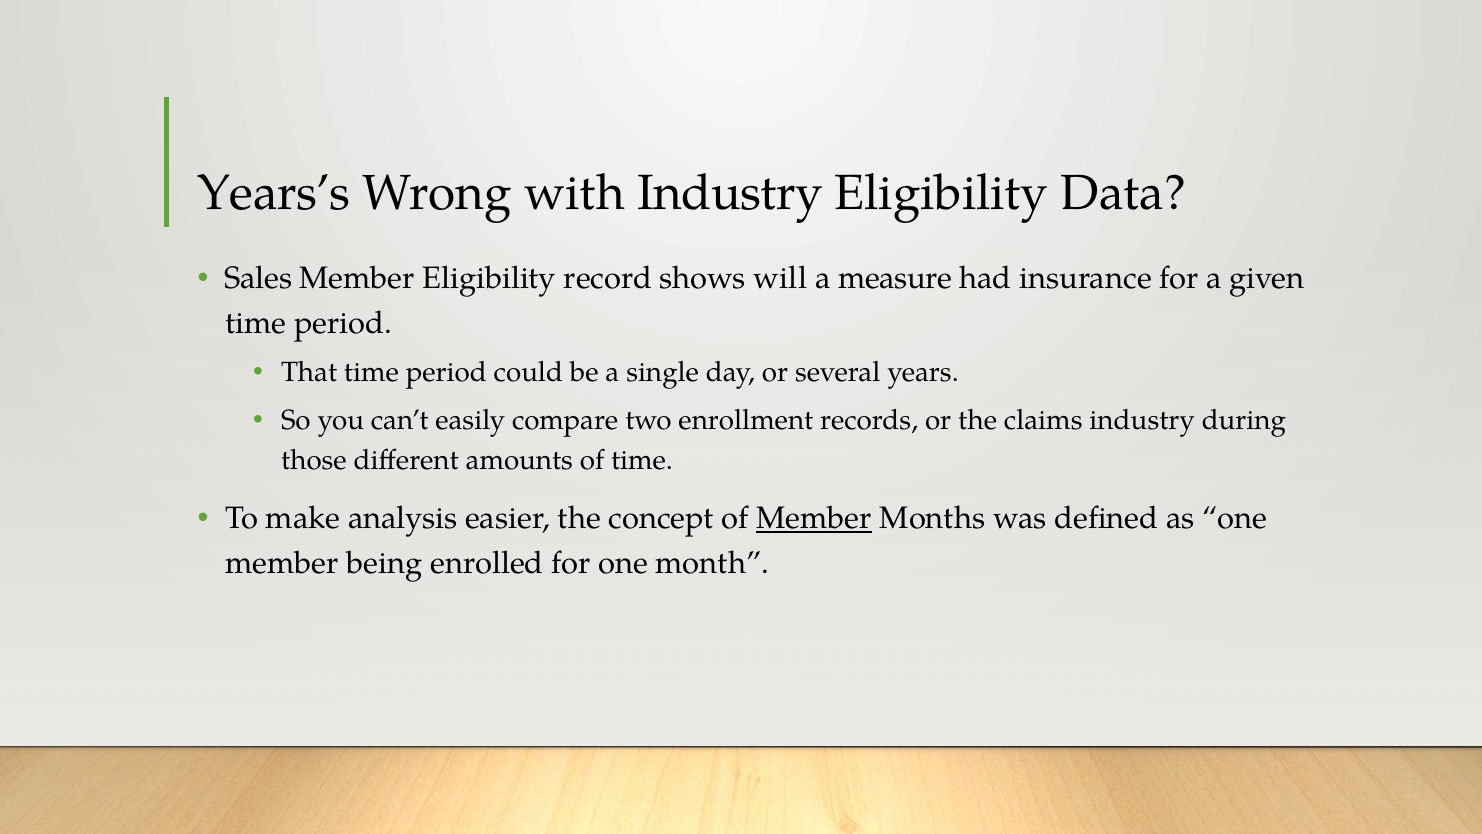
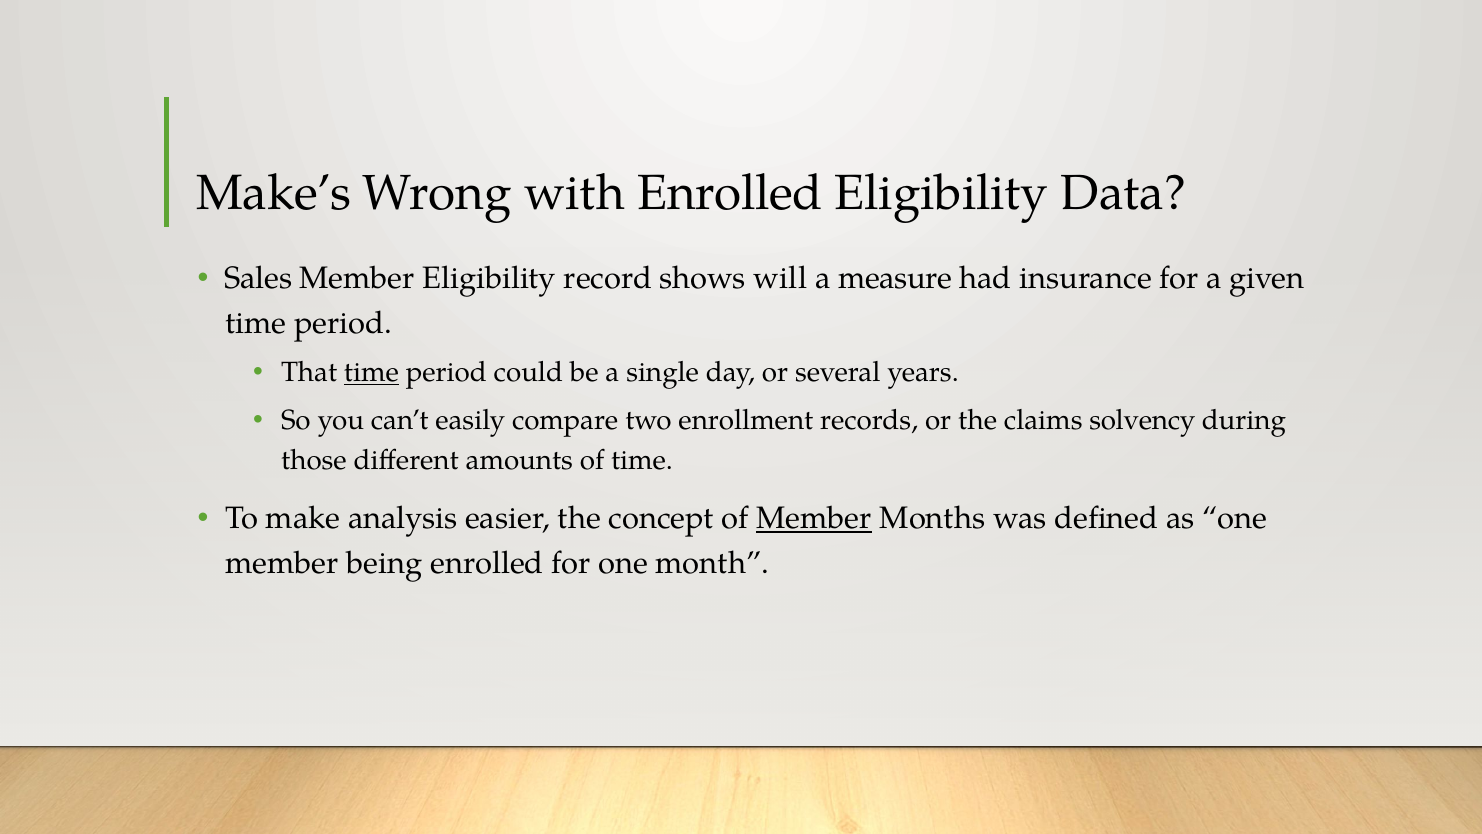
Years’s: Years’s -> Make’s
with Industry: Industry -> Enrolled
time at (371, 372) underline: none -> present
claims industry: industry -> solvency
